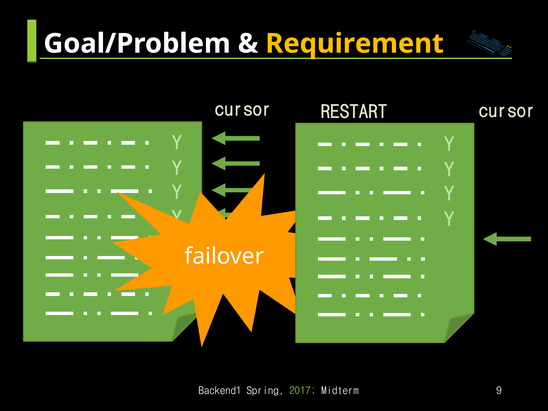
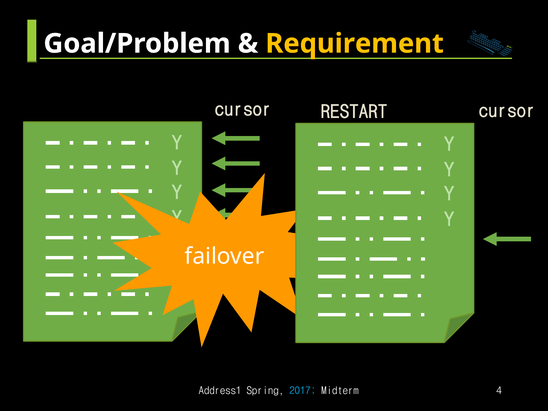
Backend1: Backend1 -> Address1
2017 colour: light green -> light blue
9: 9 -> 4
